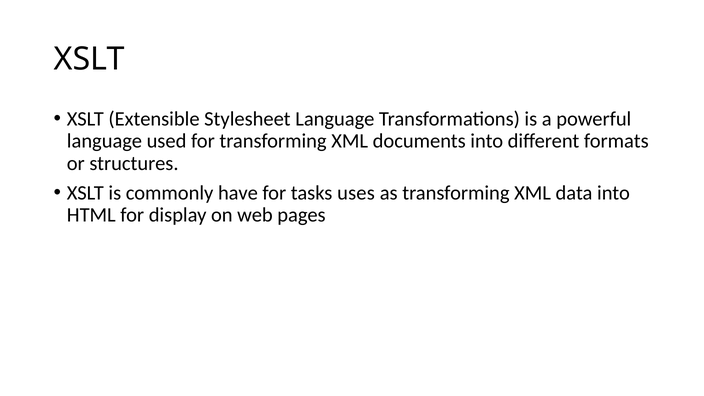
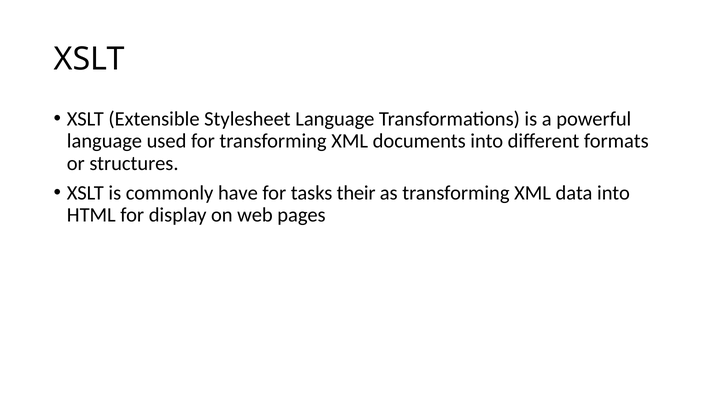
uses: uses -> their
